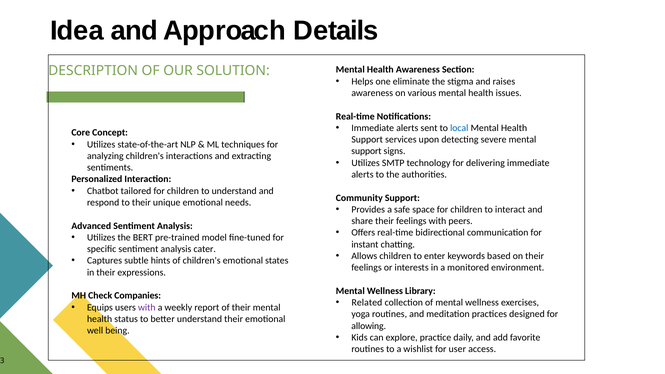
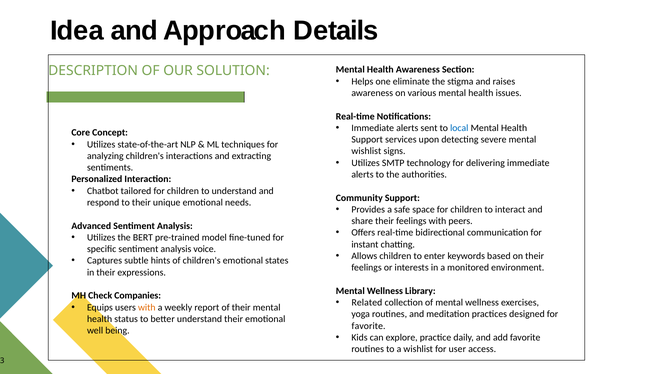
support at (366, 151): support -> wishlist
cater: cater -> voice
with at (147, 307) colour: purple -> orange
allowing at (369, 326): allowing -> favorite
